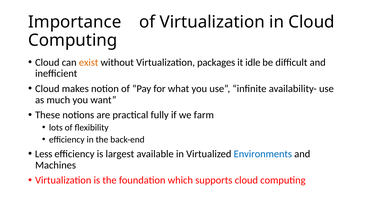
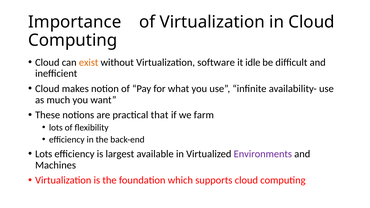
packages: packages -> software
fully: fully -> that
Less at (44, 154): Less -> Lots
Environments colour: blue -> purple
